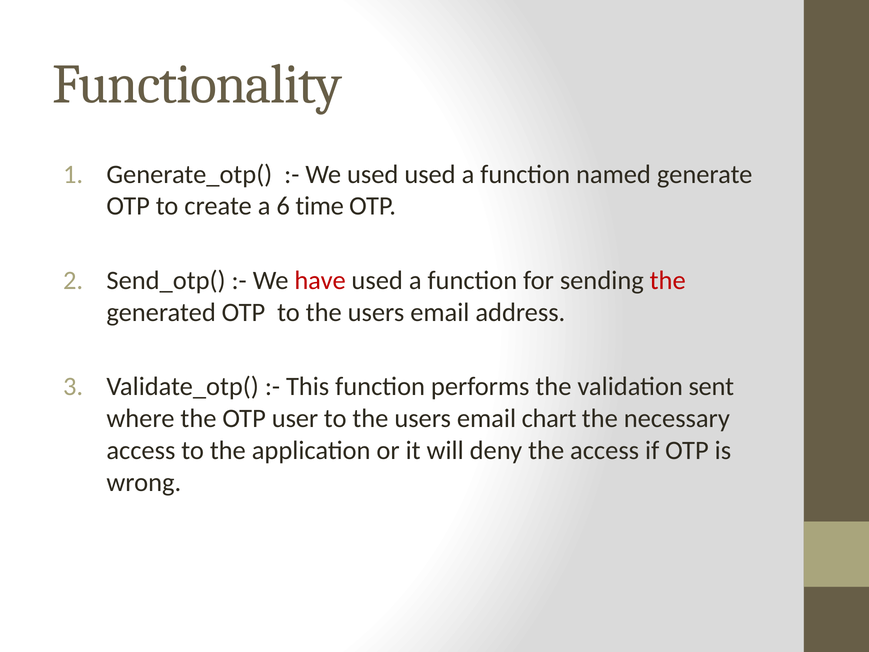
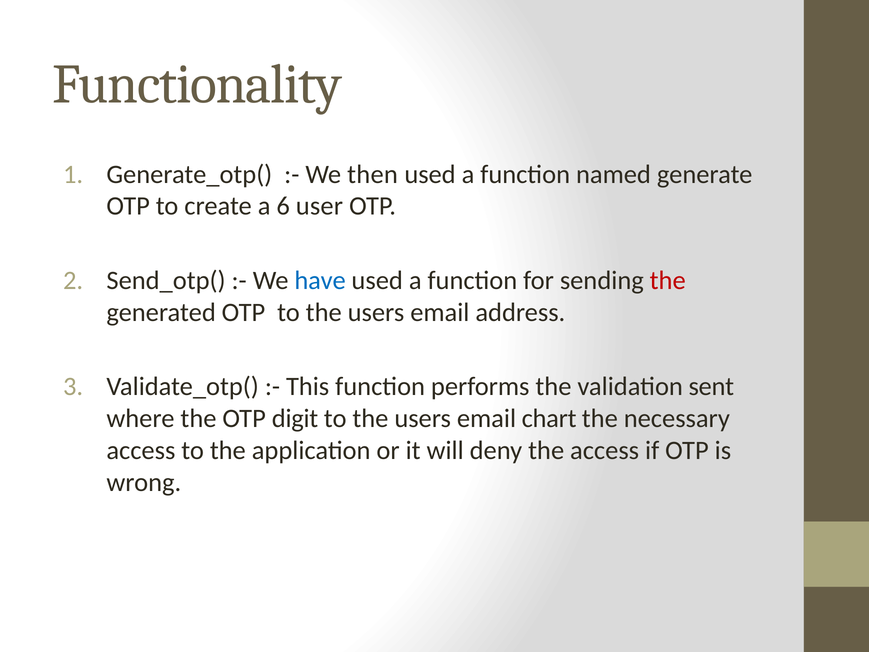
We used: used -> then
time: time -> user
have colour: red -> blue
user: user -> digit
